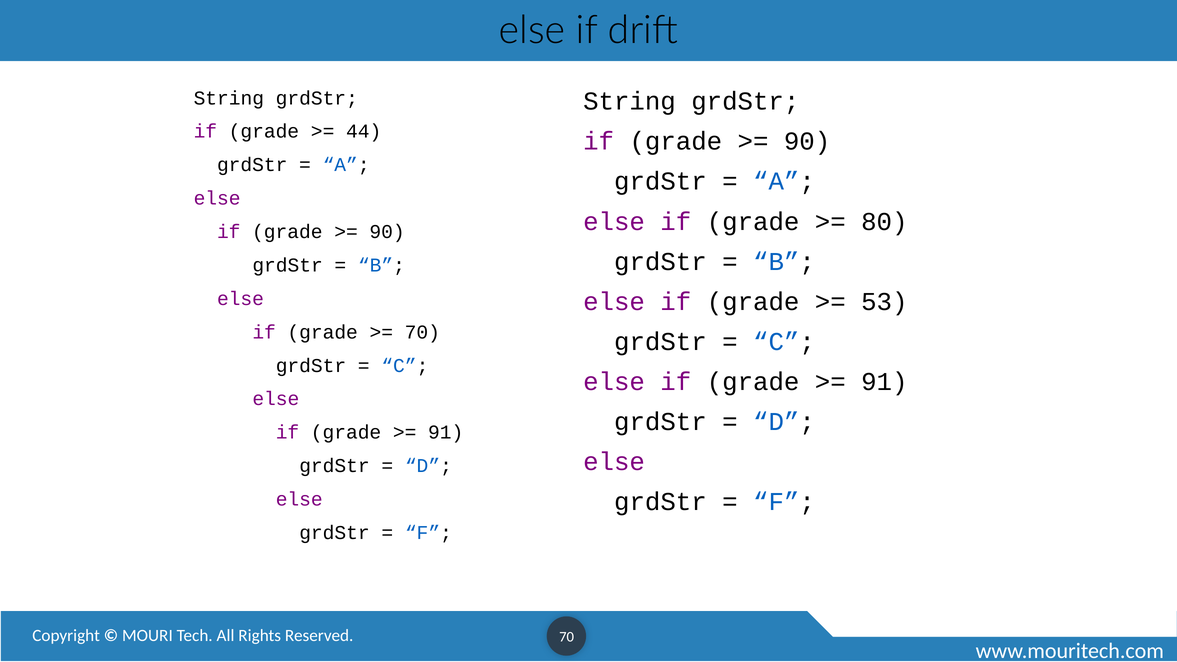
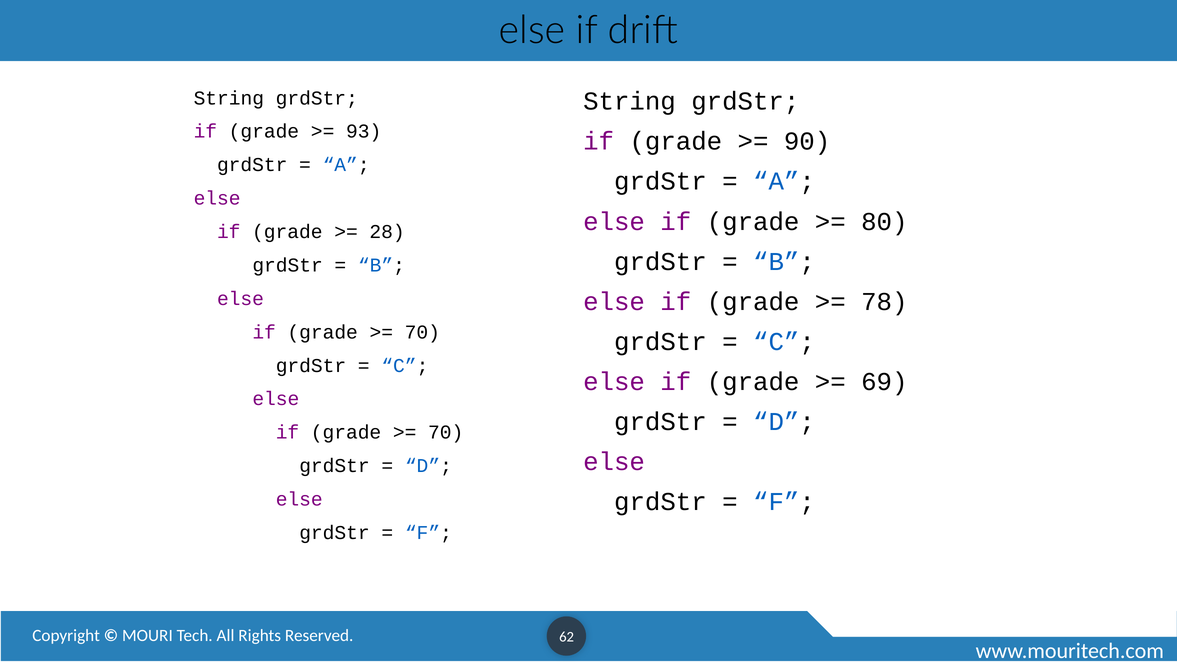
44: 44 -> 93
90 at (387, 232): 90 -> 28
53: 53 -> 78
91 at (884, 382): 91 -> 69
91 at (446, 432): 91 -> 70
70 at (567, 637): 70 -> 62
